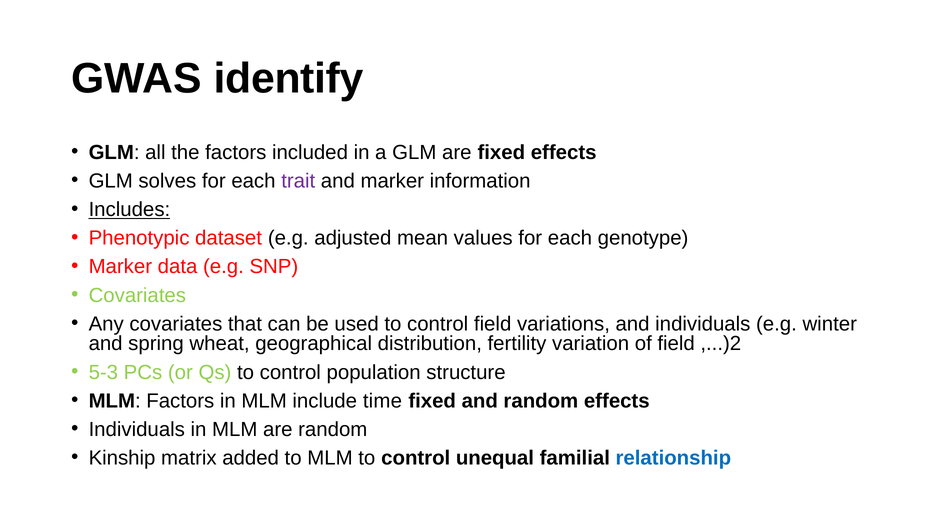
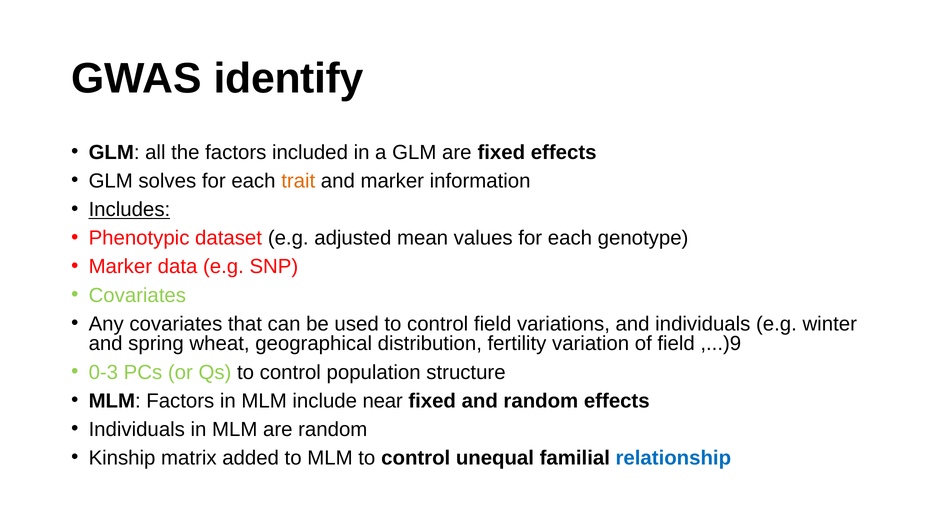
trait colour: purple -> orange
,...)2: ,...)2 -> ,...)9
5-3: 5-3 -> 0-3
time: time -> near
